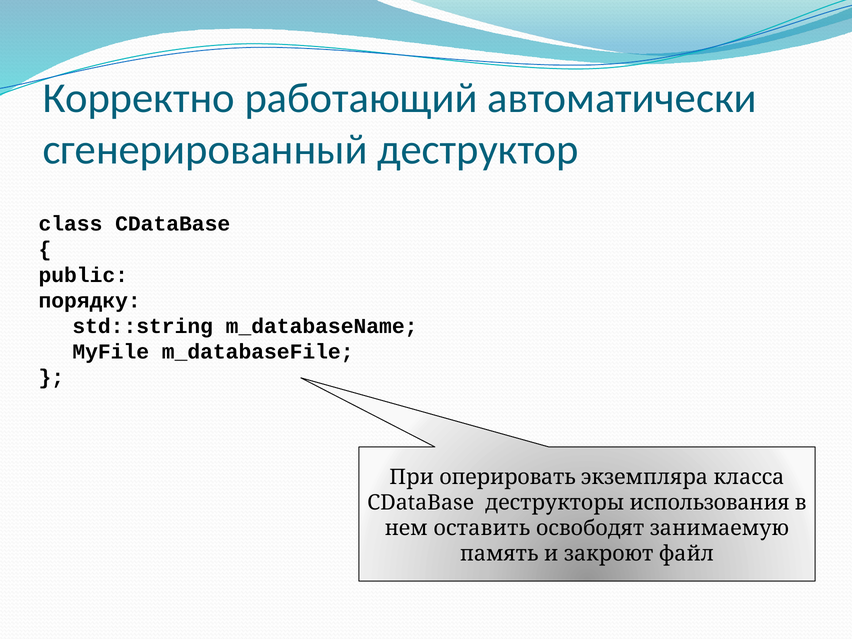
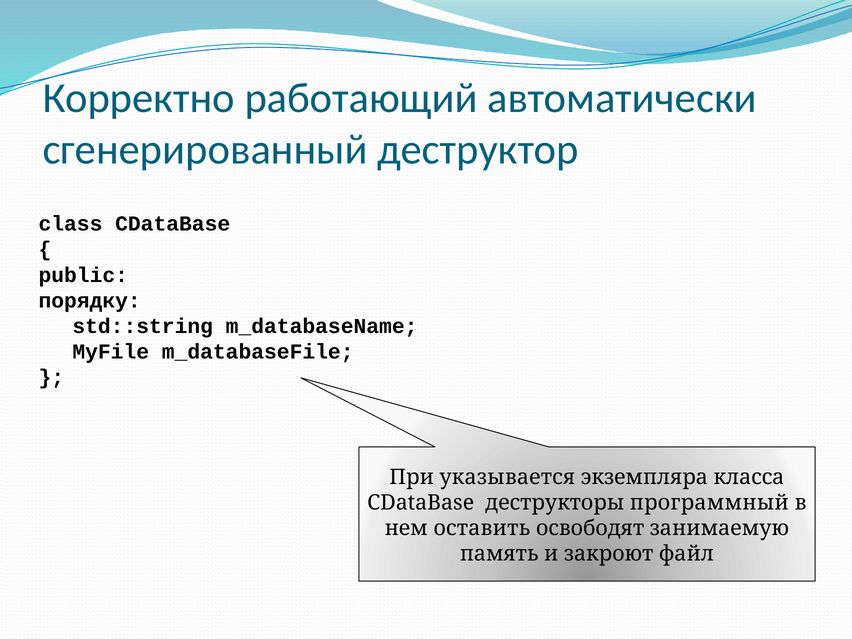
оперировать: оперировать -> указывается
использования: использования -> программный
